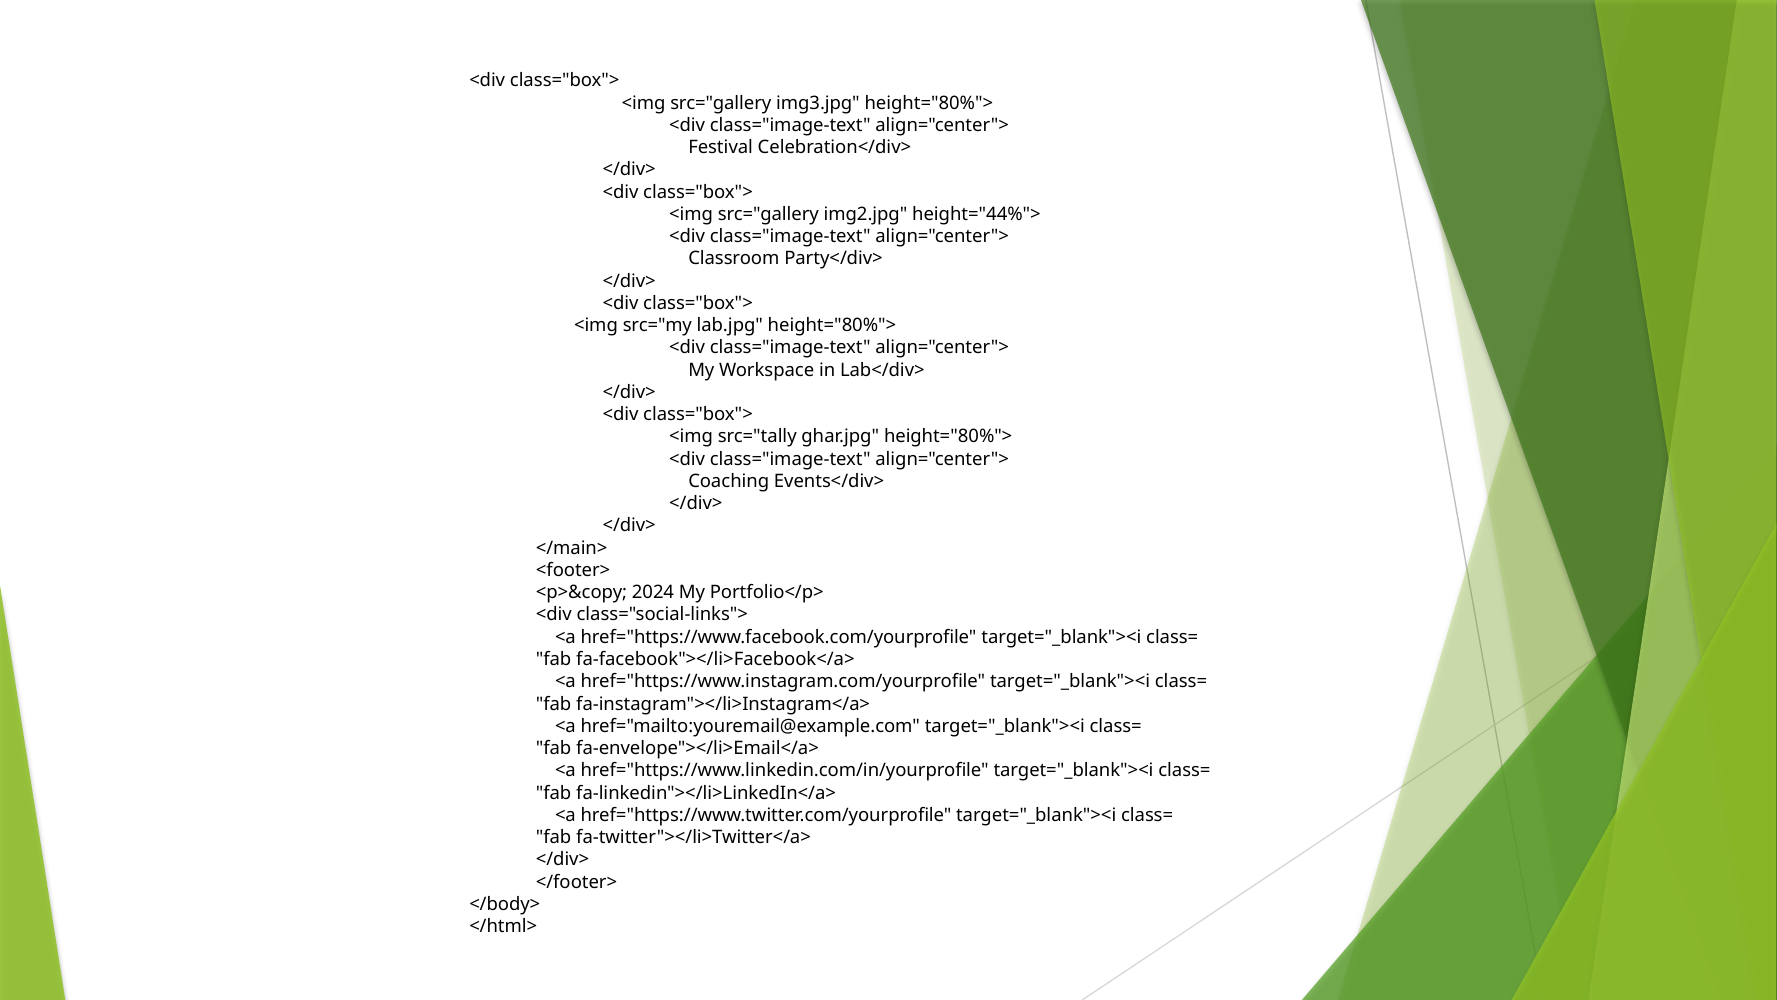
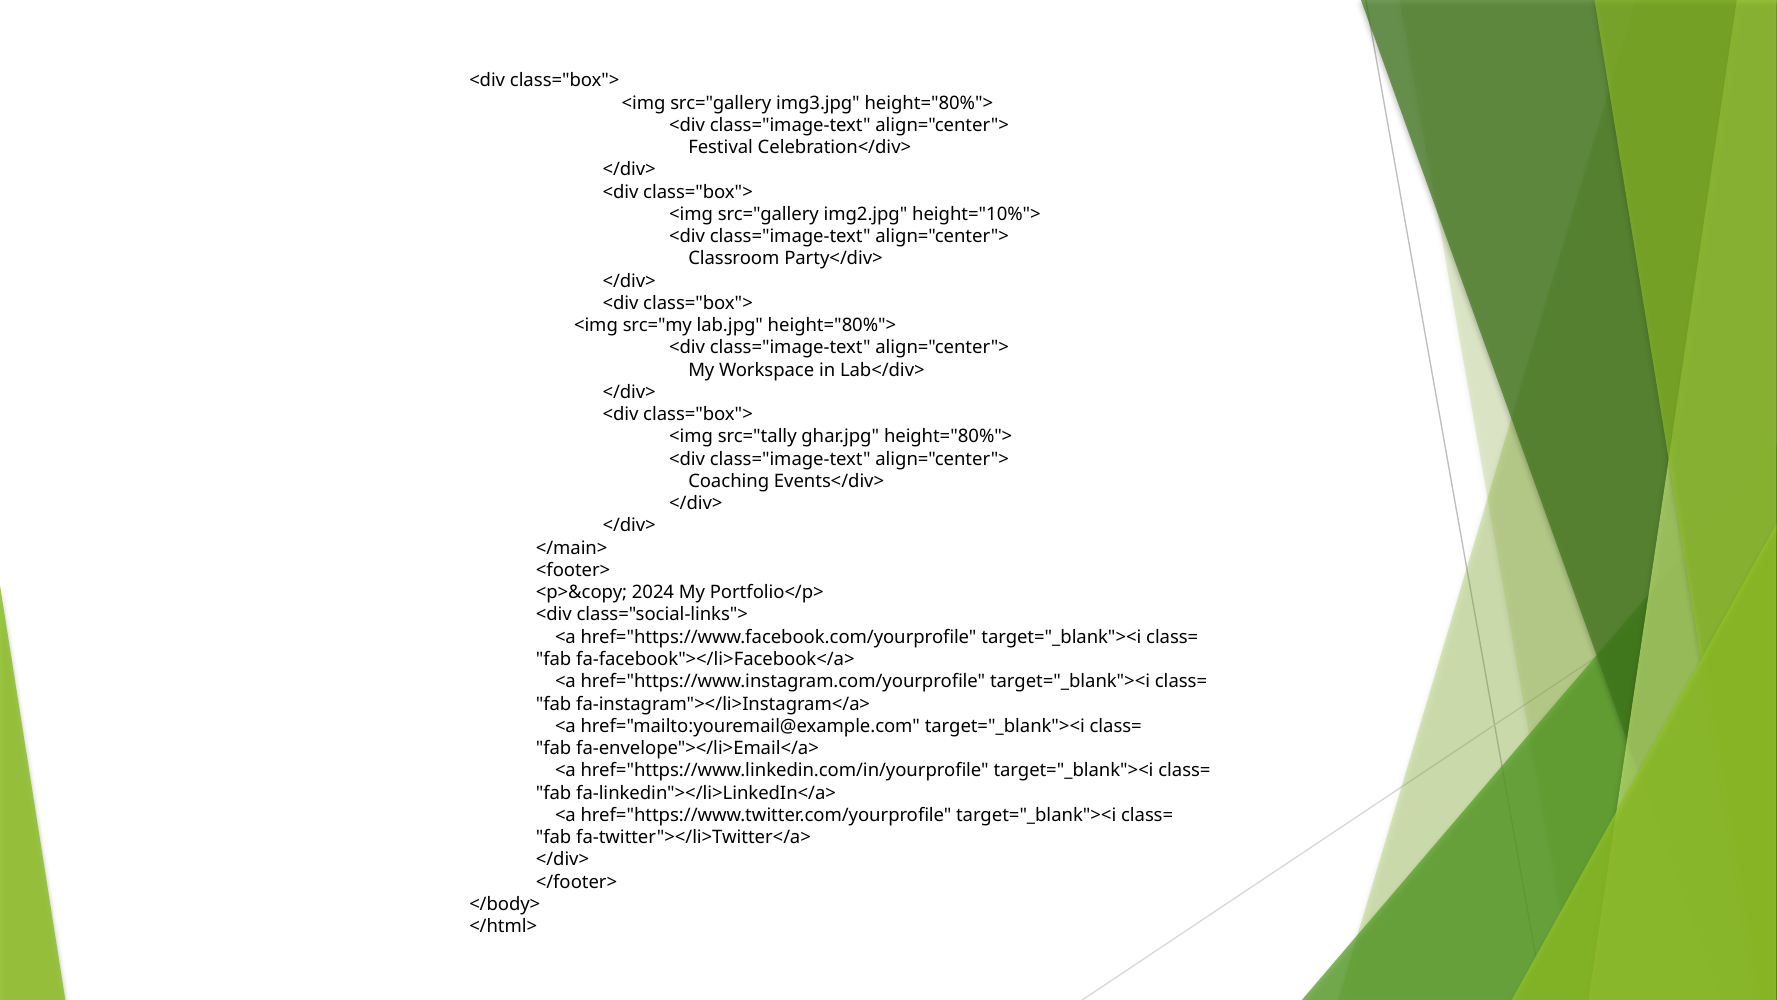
height="44%">: height="44%"> -> height="10%">
